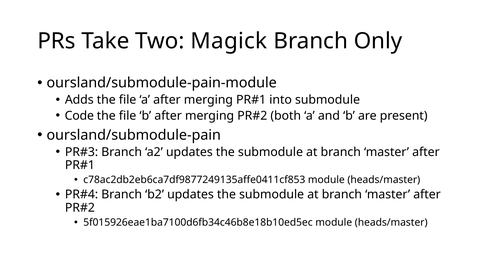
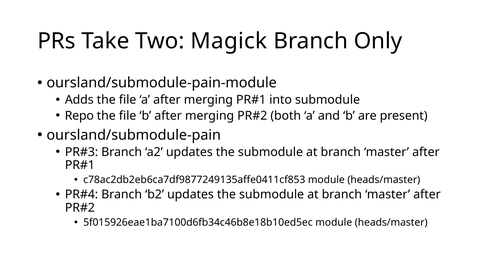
Code: Code -> Repo
